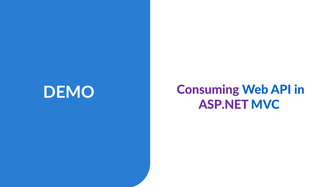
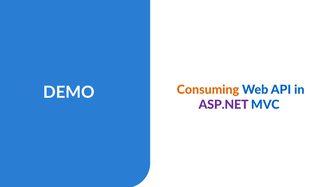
Consuming colour: purple -> orange
